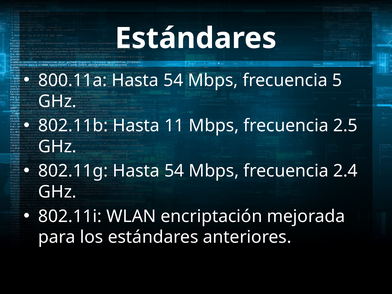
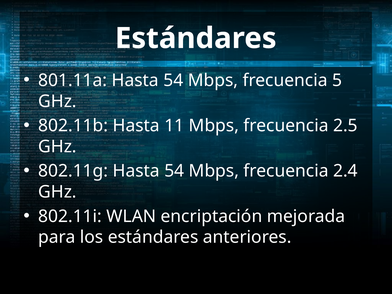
800.11a: 800.11a -> 801.11a
